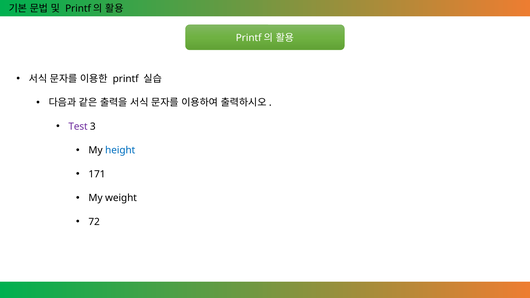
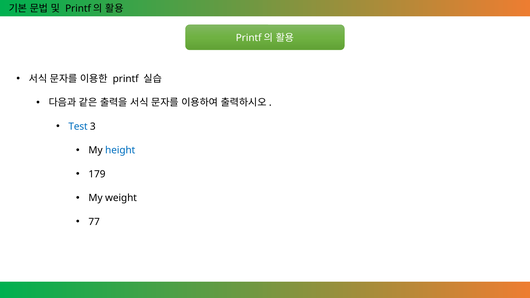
Test colour: purple -> blue
171: 171 -> 179
72: 72 -> 77
